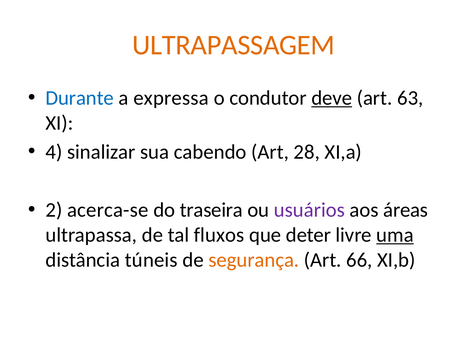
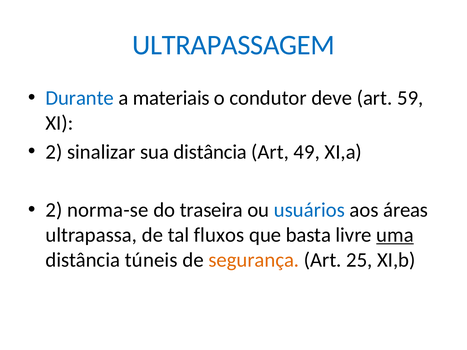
ULTRAPASSAGEM colour: orange -> blue
expressa: expressa -> materiais
deve underline: present -> none
63: 63 -> 59
4 at (54, 152): 4 -> 2
sua cabendo: cabendo -> distância
28: 28 -> 49
acerca-se: acerca-se -> norma-se
usuários colour: purple -> blue
deter: deter -> basta
66: 66 -> 25
